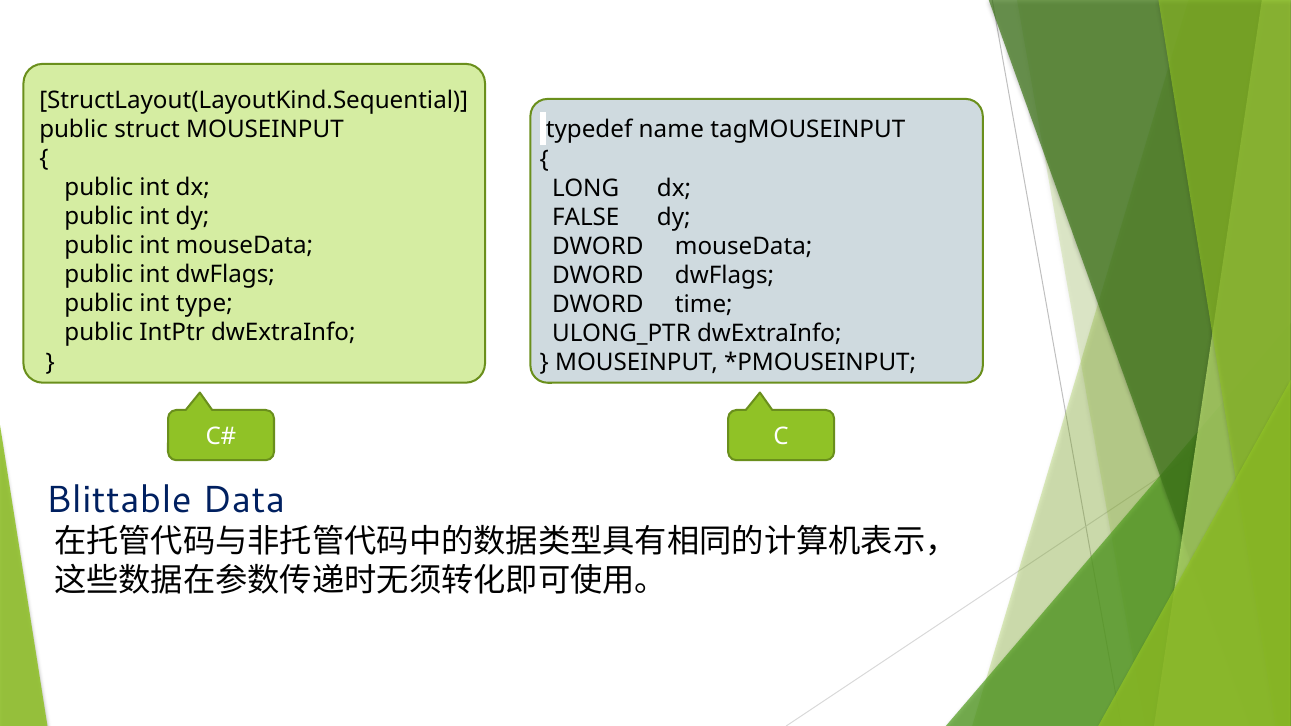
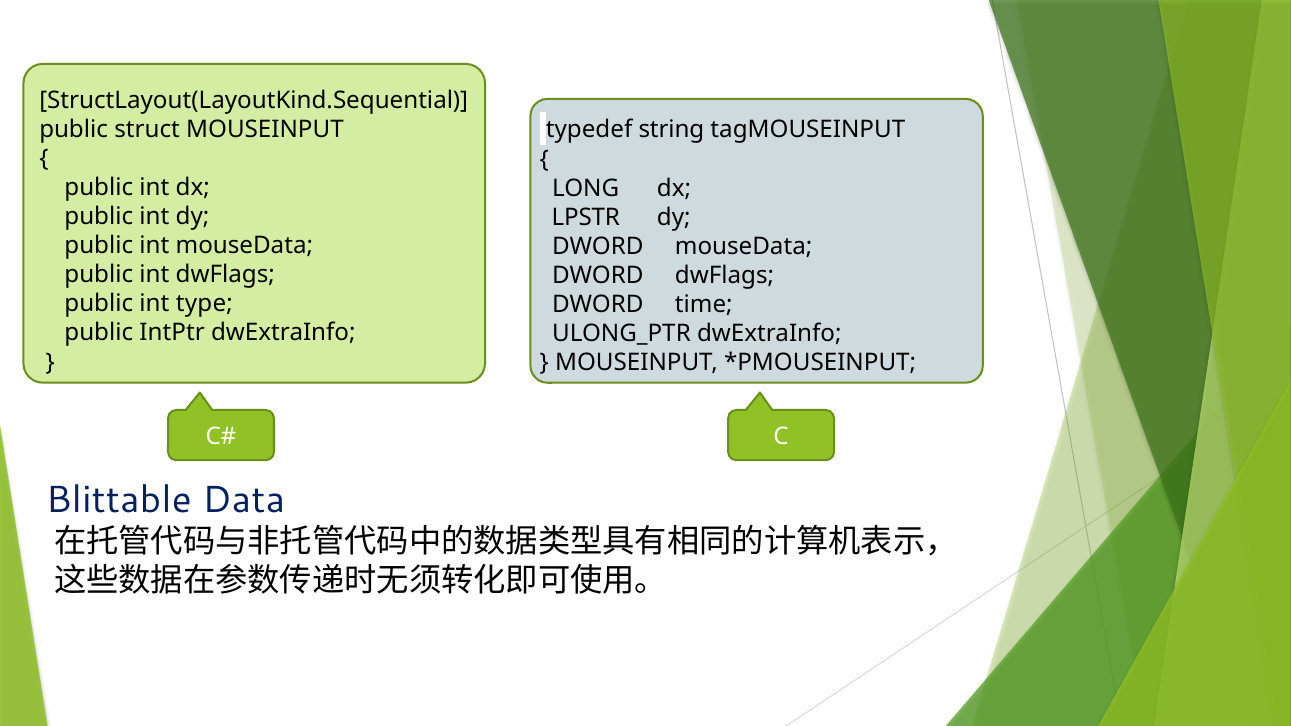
name: name -> string
FALSE: FALSE -> LPSTR
